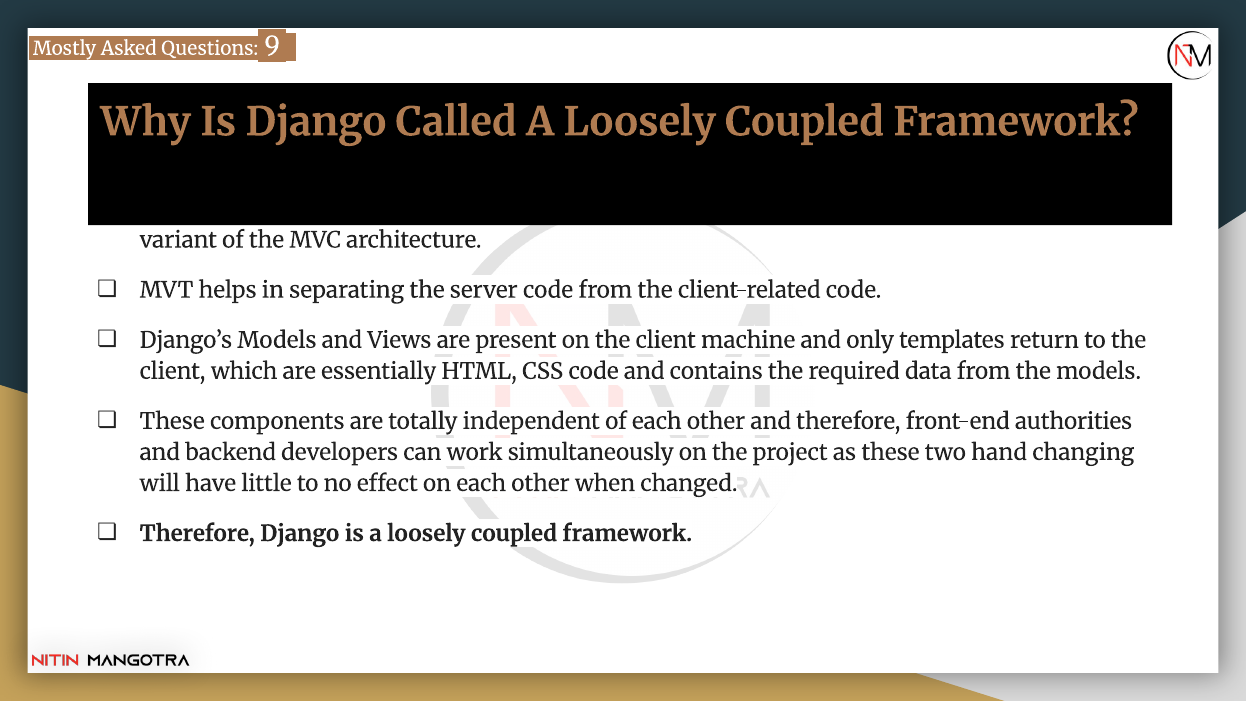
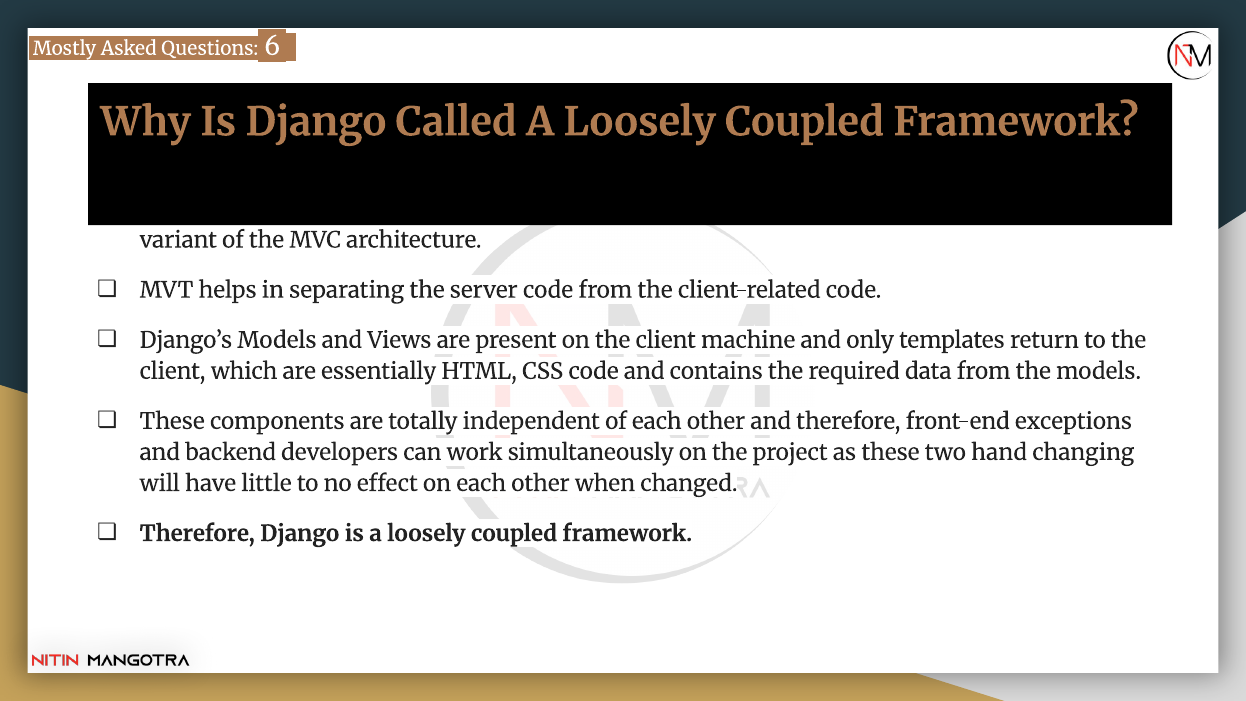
9: 9 -> 6
authorities: authorities -> exceptions
